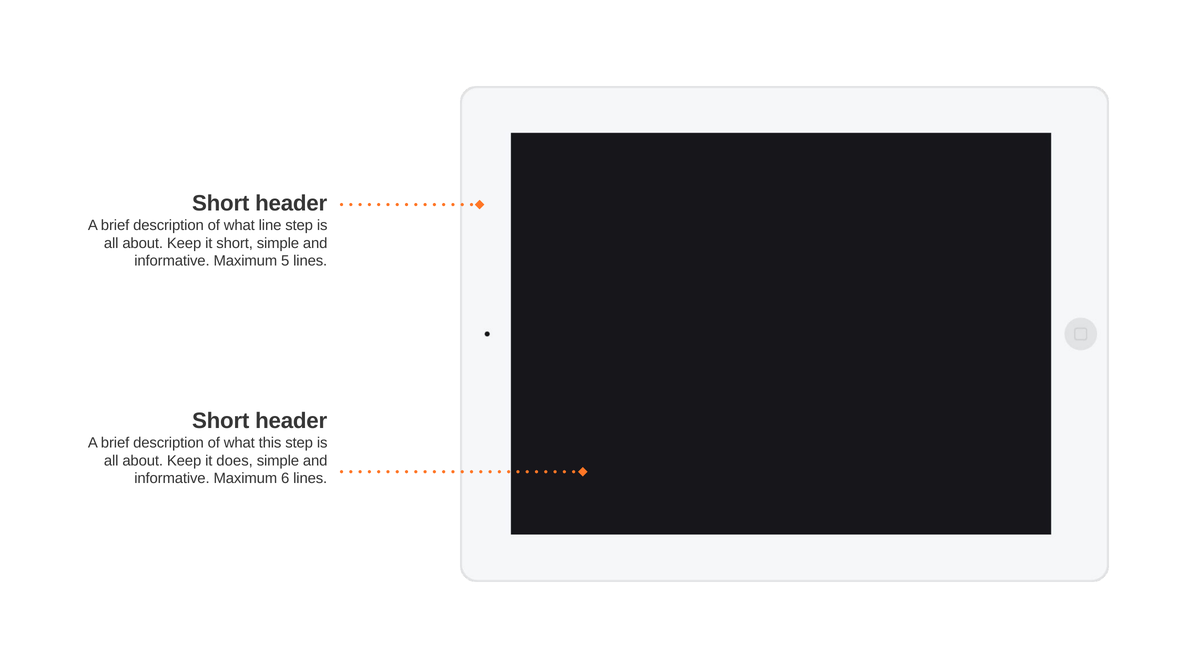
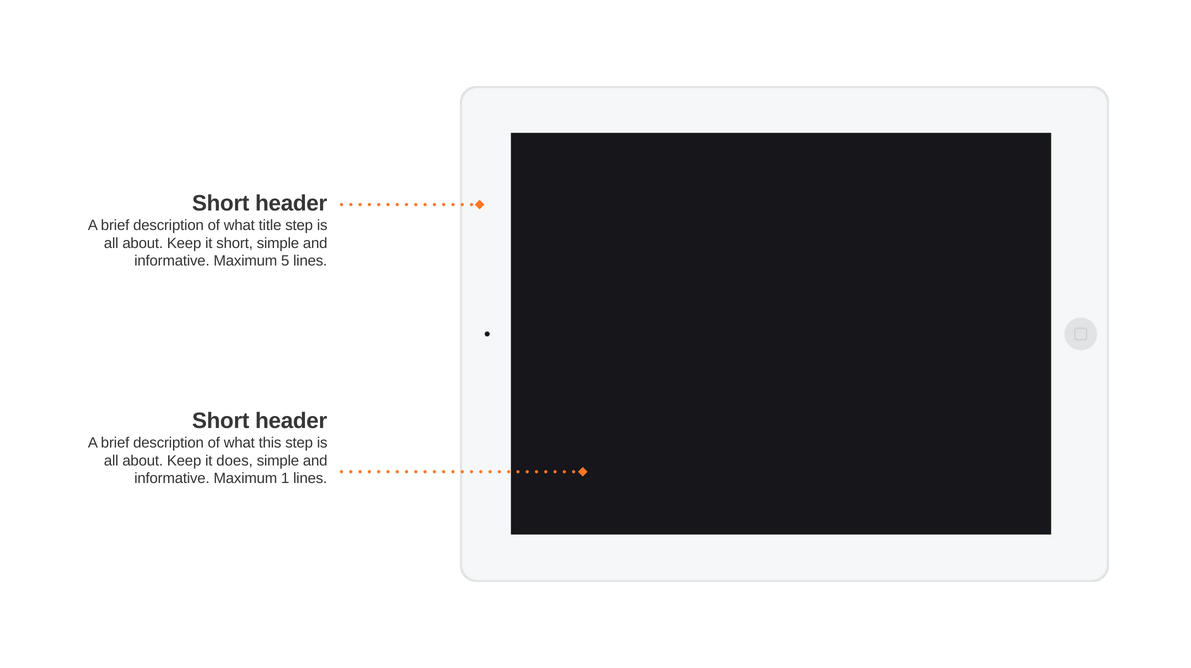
line: line -> title
6: 6 -> 1
